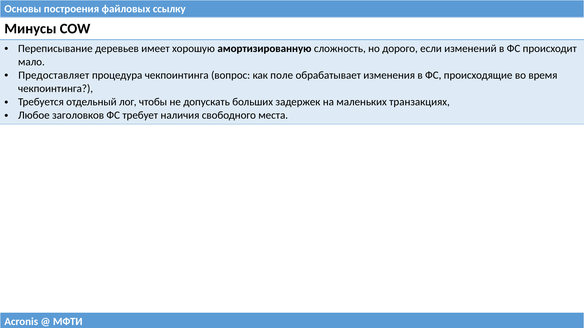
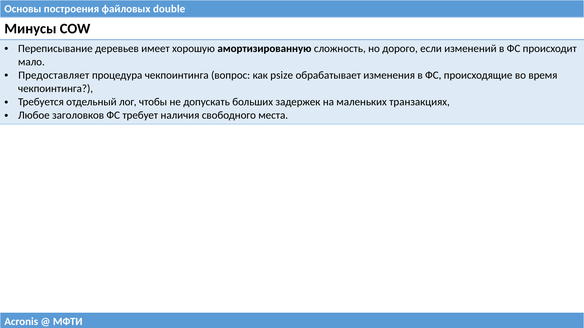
ссылку: ссылку -> double
поле: поле -> psize
